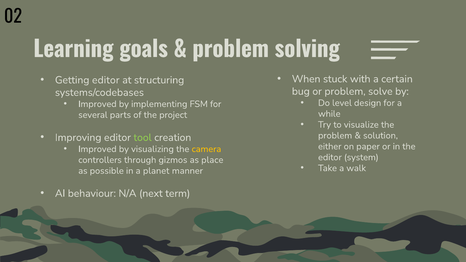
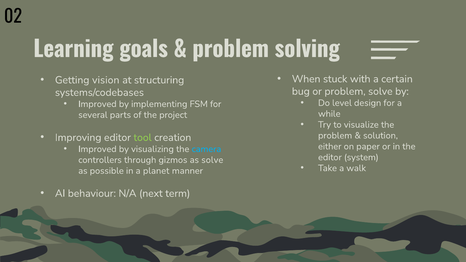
Getting editor: editor -> vision
camera colour: yellow -> light blue
as place: place -> solve
